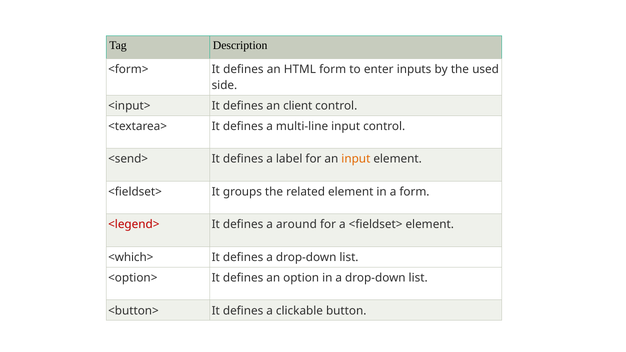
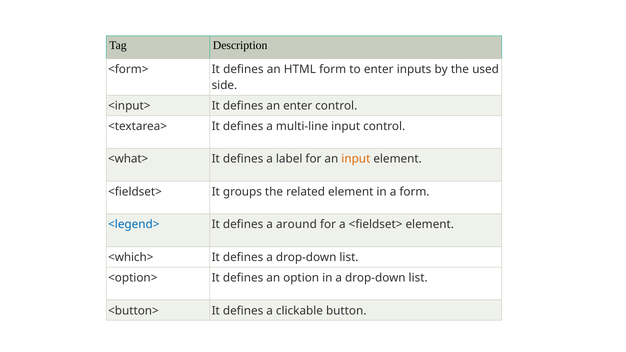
an client: client -> enter
<send>: <send> -> <what>
<legend> colour: red -> blue
